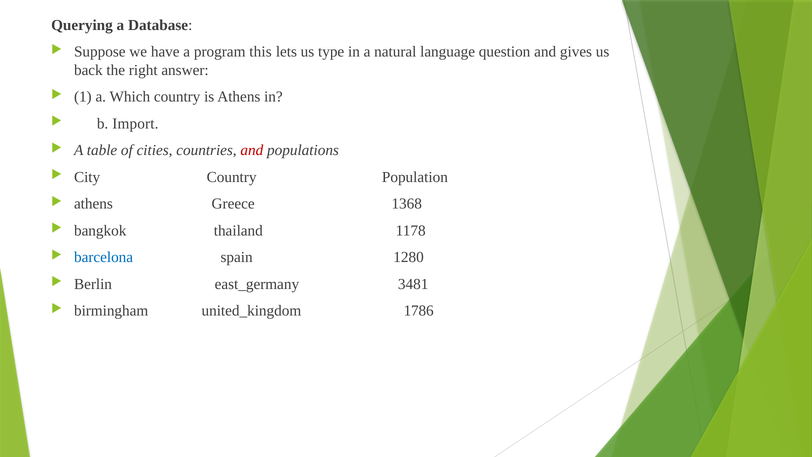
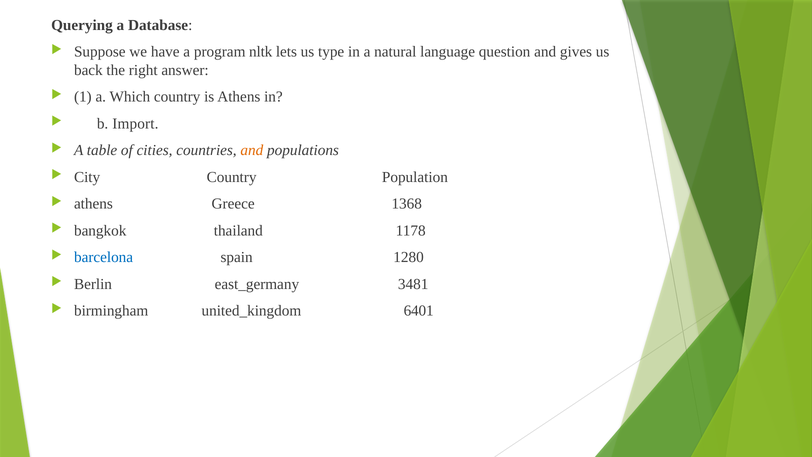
this: this -> nltk
and at (252, 150) colour: red -> orange
1786: 1786 -> 6401
